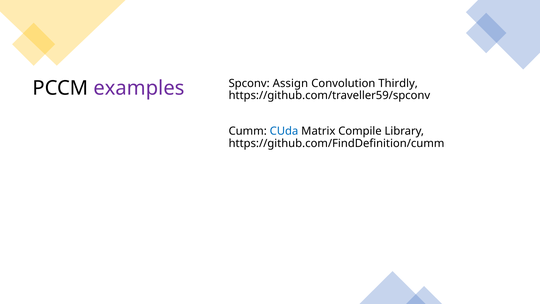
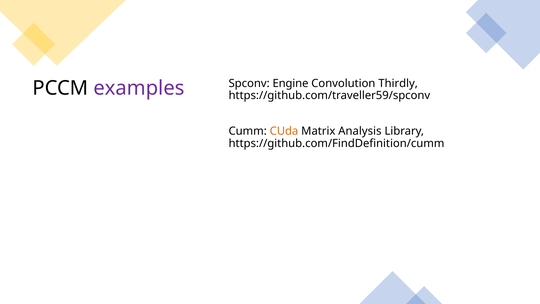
Assign: Assign -> Engine
CUda colour: blue -> orange
Compile: Compile -> Analysis
